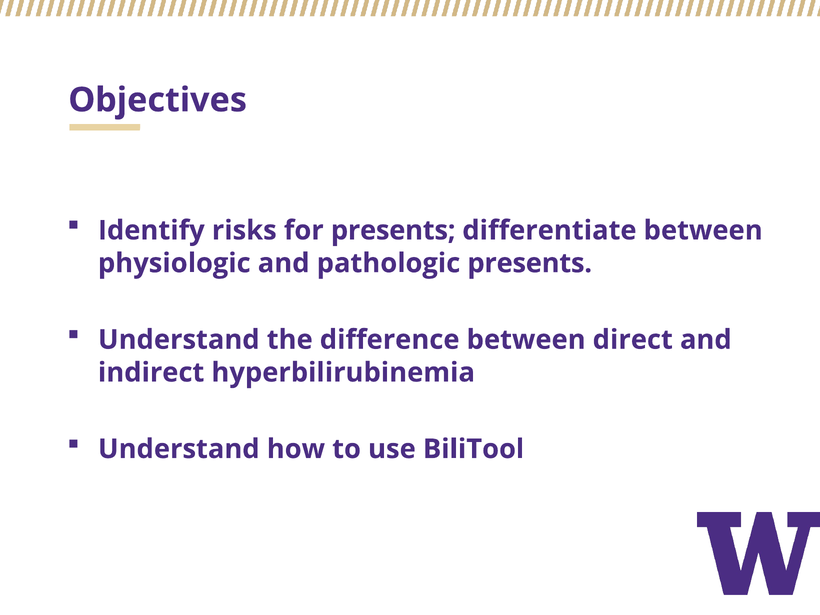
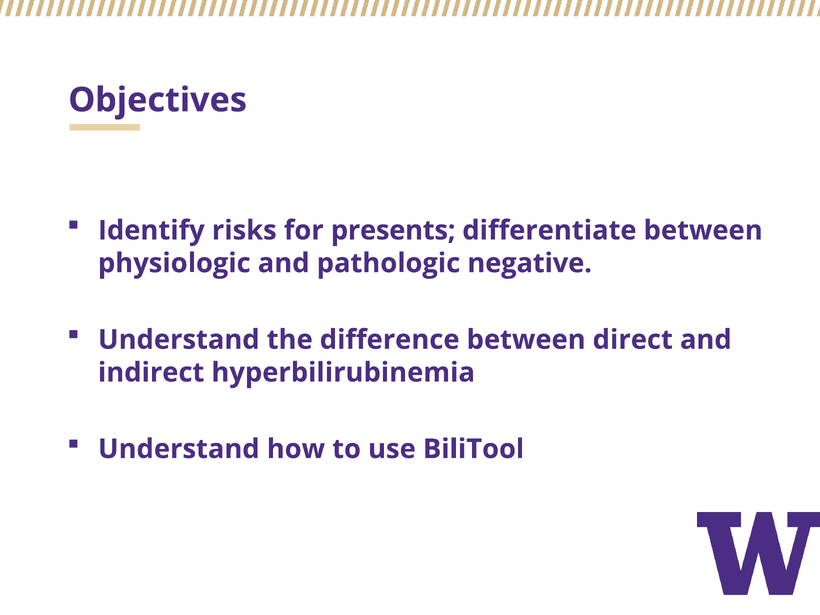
pathologic presents: presents -> negative
